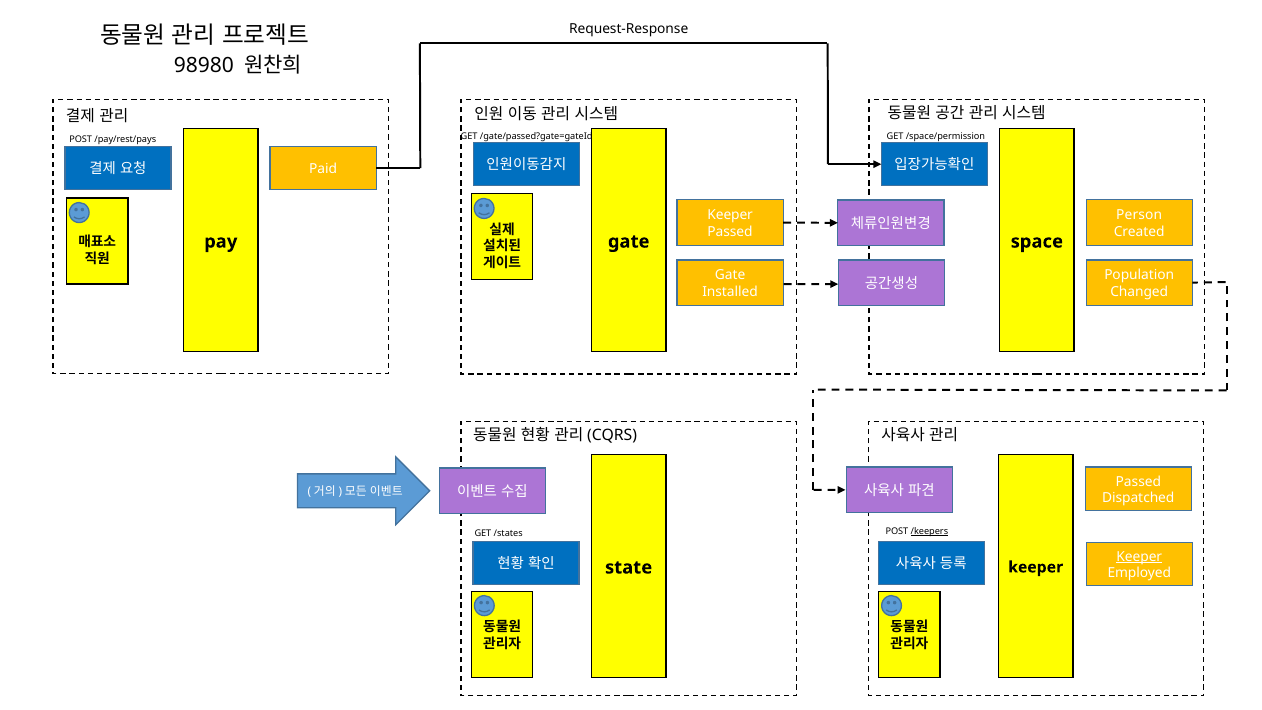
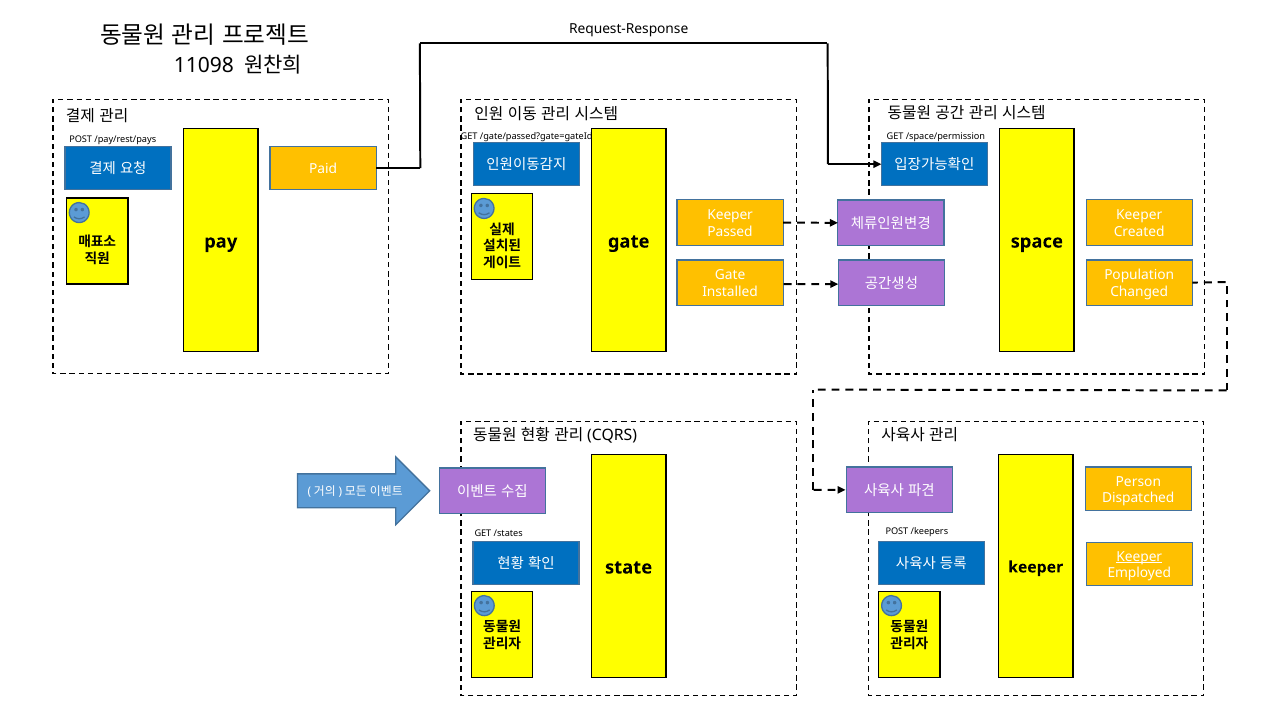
98980: 98980 -> 11098
Person at (1139, 215): Person -> Keeper
Passed at (1138, 481): Passed -> Person
/keepers underline: present -> none
